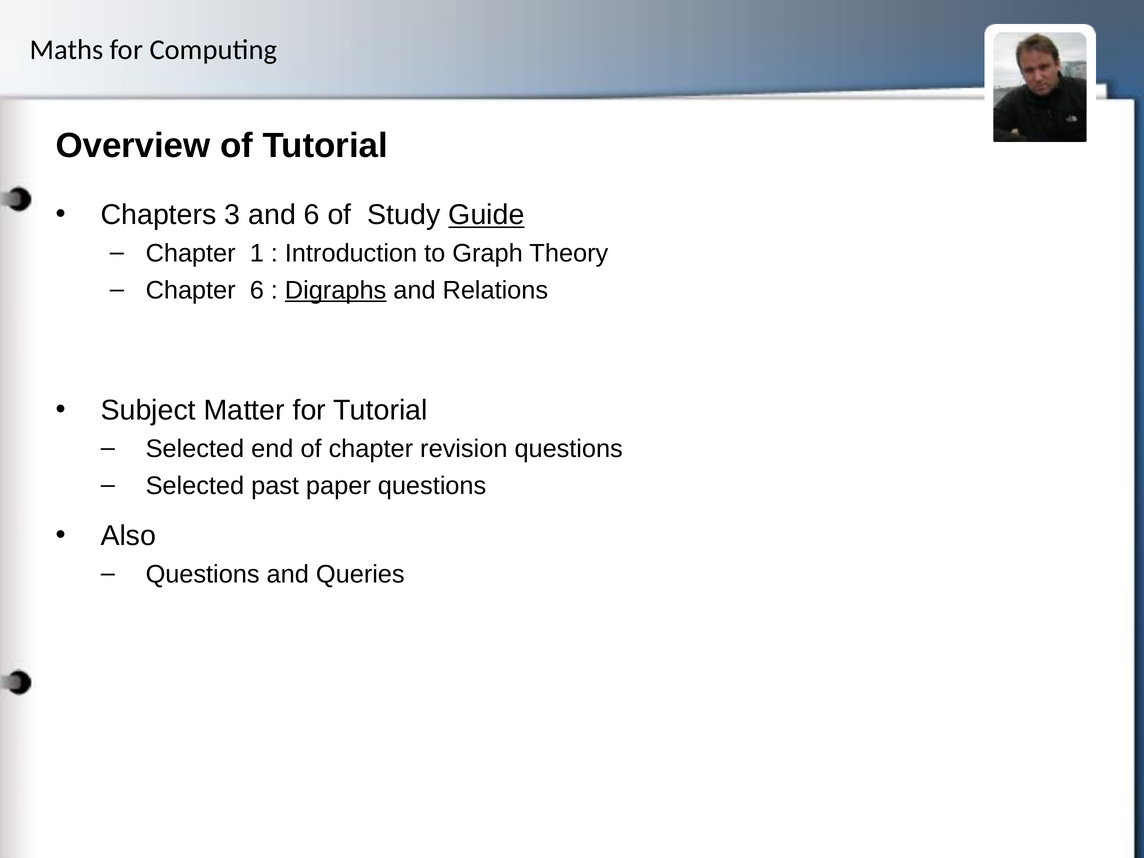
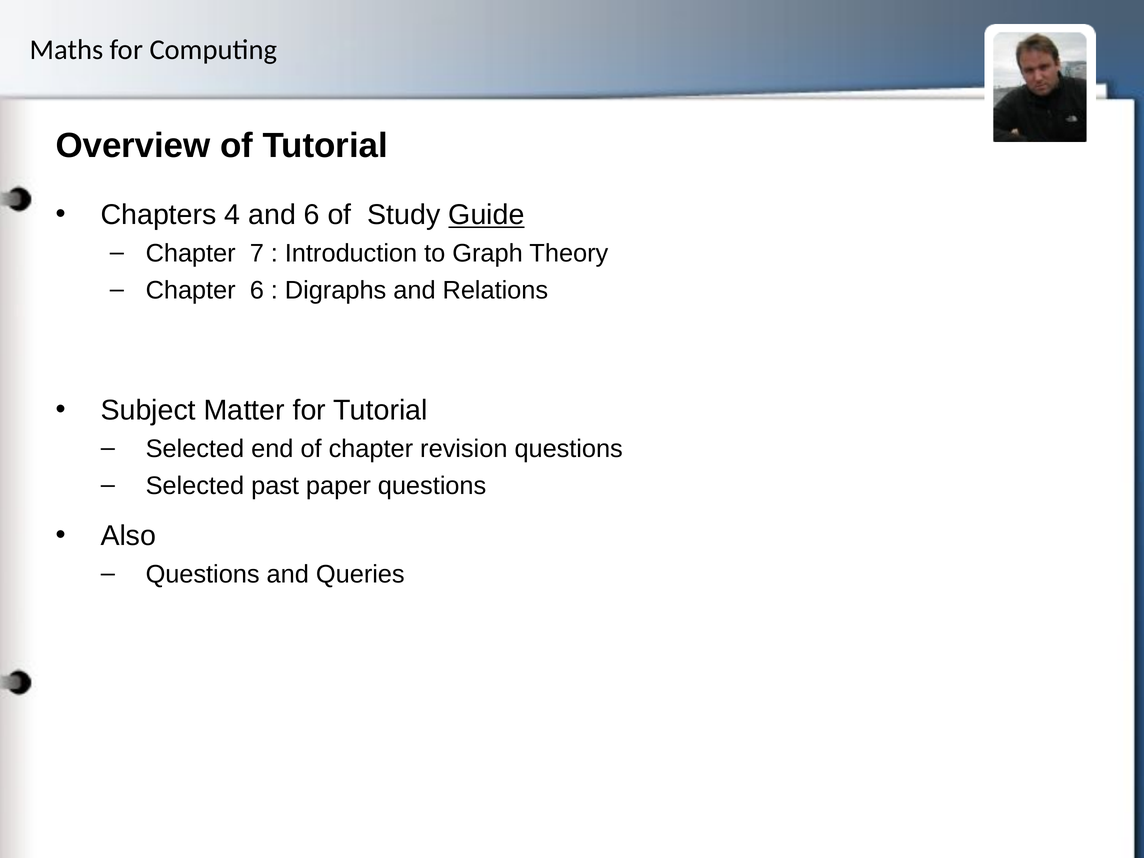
3: 3 -> 4
1: 1 -> 7
Digraphs underline: present -> none
